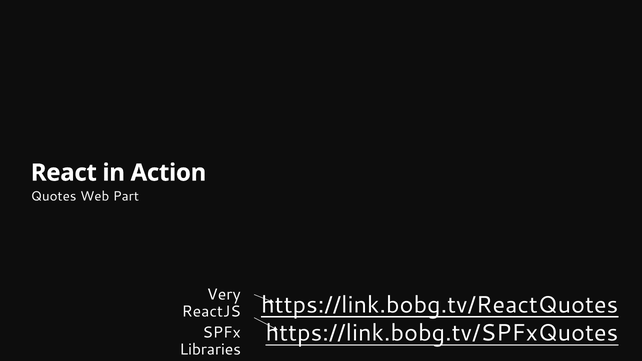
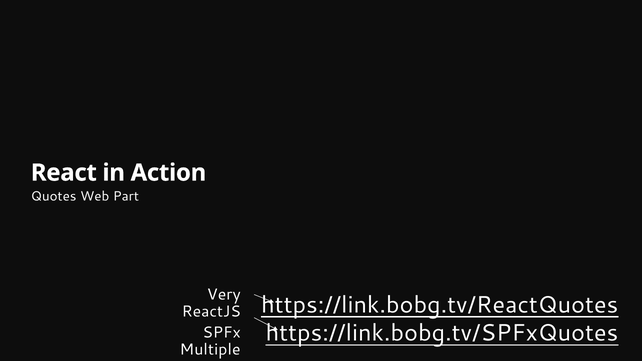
Libraries: Libraries -> Multiple
